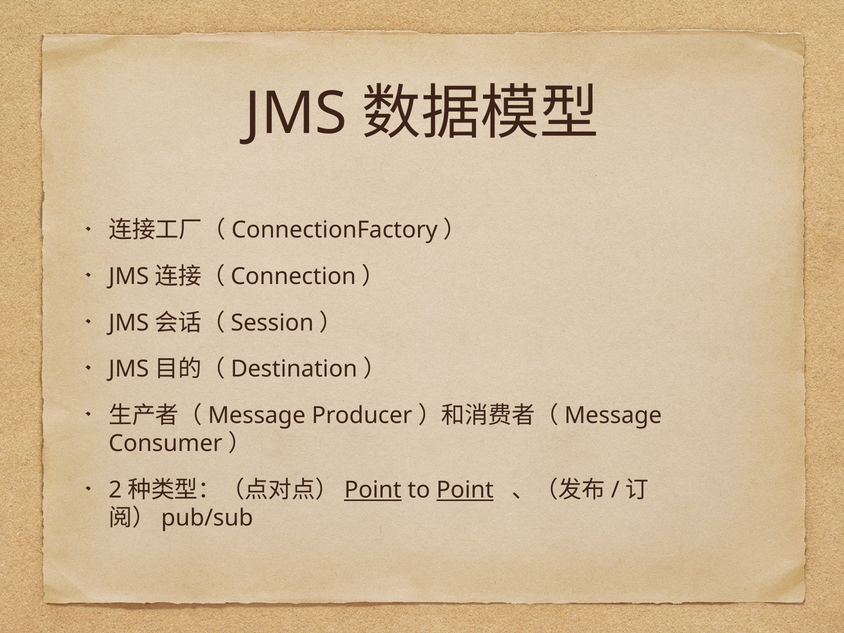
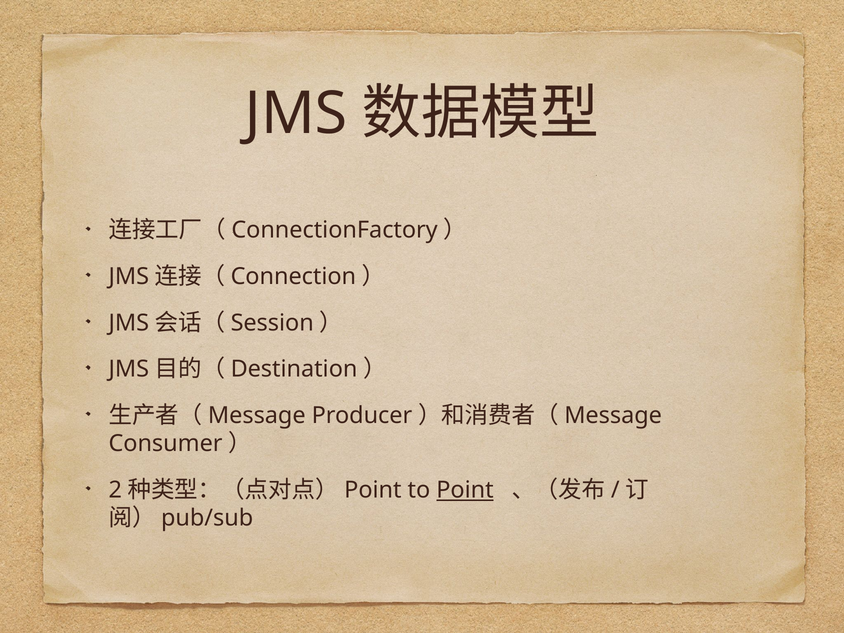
Point at (373, 490) underline: present -> none
